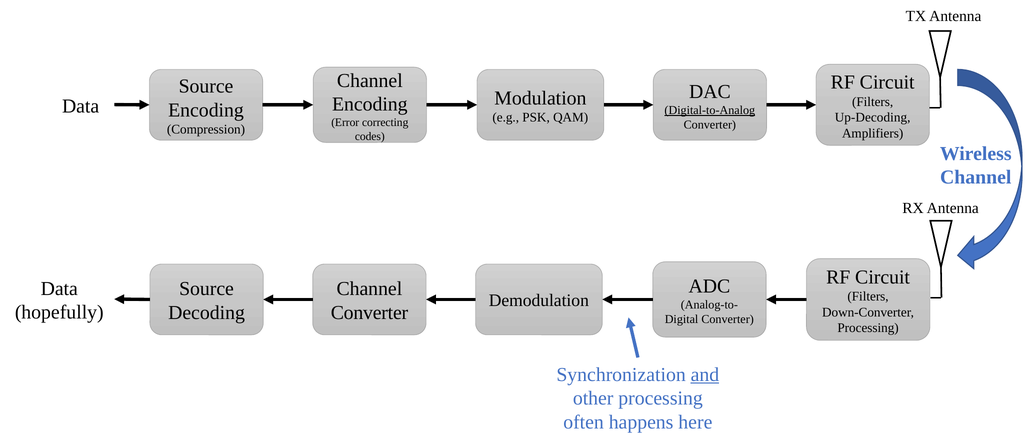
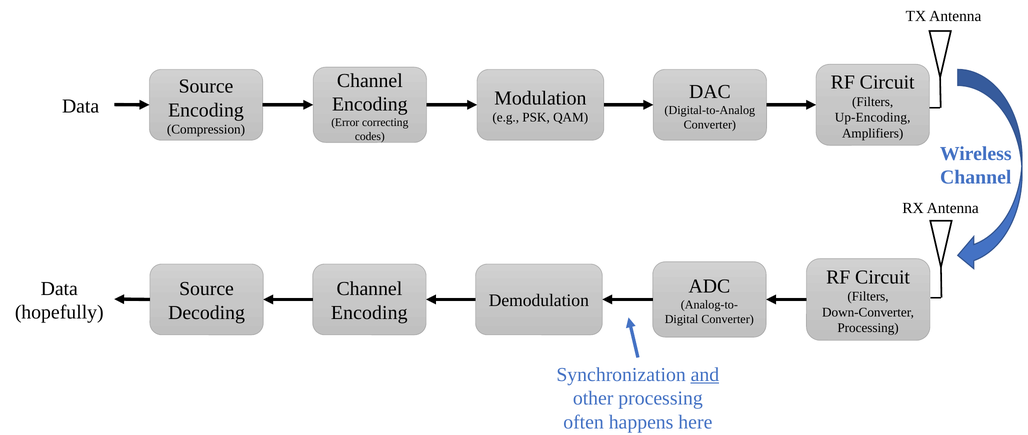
Digital-to-Analog underline: present -> none
Up-Decoding: Up-Decoding -> Up-Encoding
Converter at (369, 313): Converter -> Encoding
